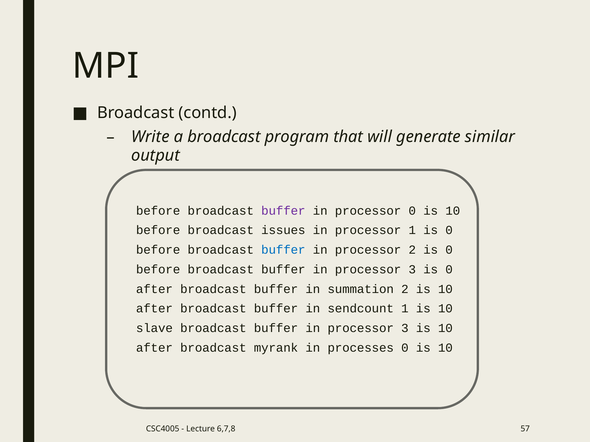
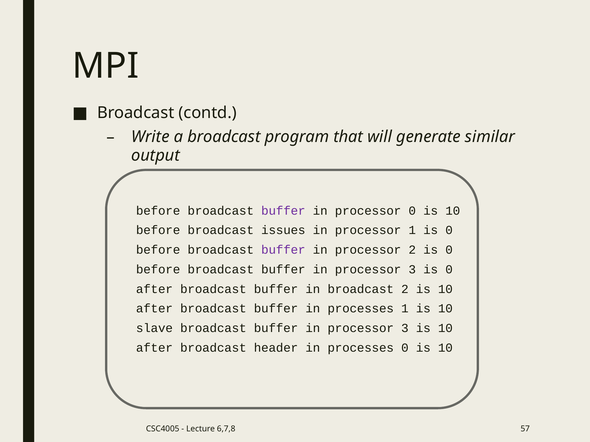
buffer at (283, 250) colour: blue -> purple
in summation: summation -> broadcast
buffer in sendcount: sendcount -> processes
myrank: myrank -> header
